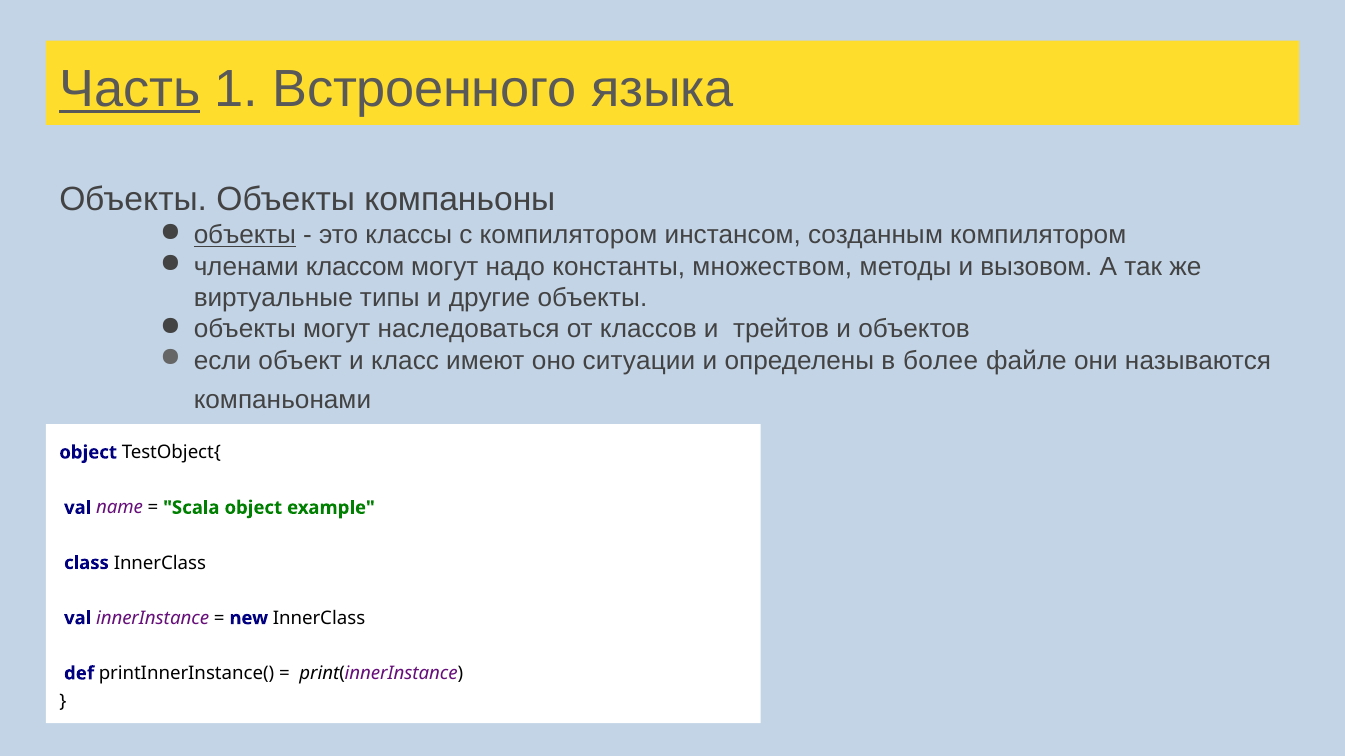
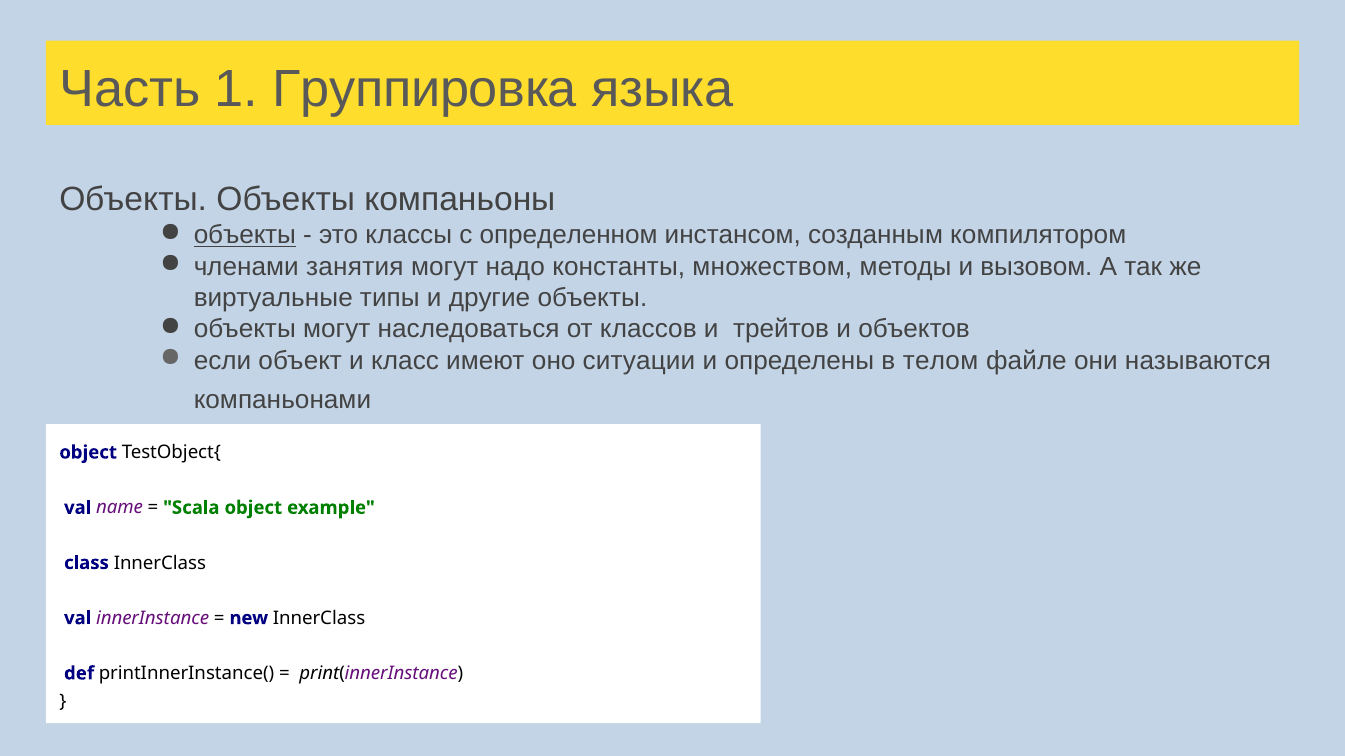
Часть underline: present -> none
Встроенного: Встроенного -> Группировка
с компилятором: компилятором -> определенном
классом: классом -> занятия
более: более -> телом
